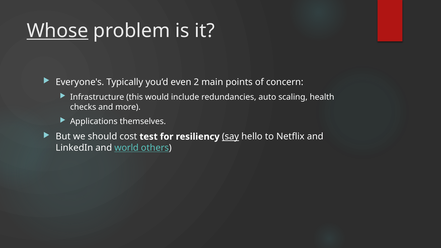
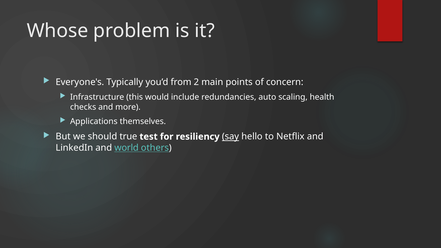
Whose underline: present -> none
even: even -> from
cost: cost -> true
